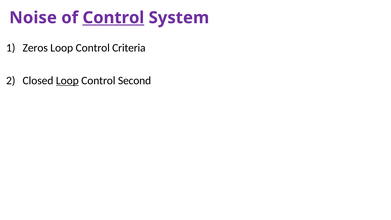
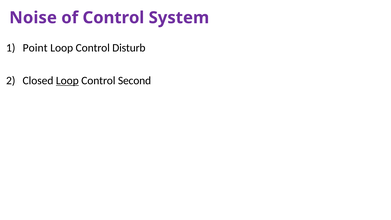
Control at (113, 18) underline: present -> none
Zeros: Zeros -> Point
Criteria: Criteria -> Disturb
